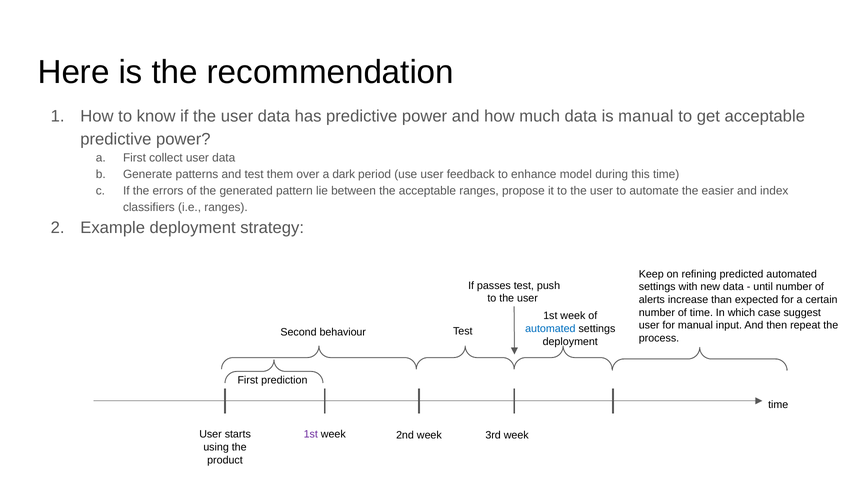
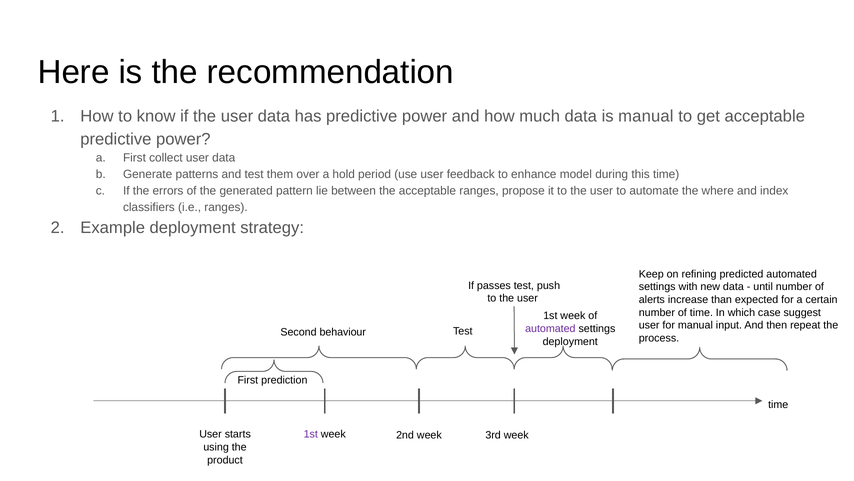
dark: dark -> hold
easier: easier -> where
automated at (550, 328) colour: blue -> purple
